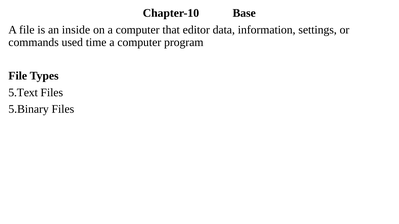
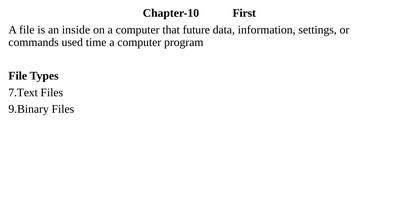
Base: Base -> First
editor: editor -> future
5.Text: 5.Text -> 7.Text
5.Binary: 5.Binary -> 9.Binary
